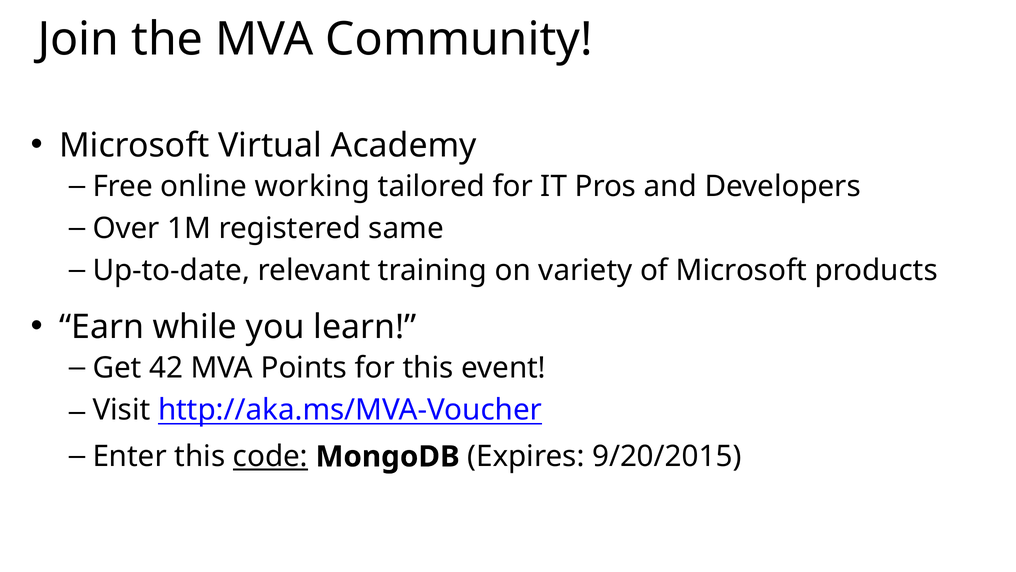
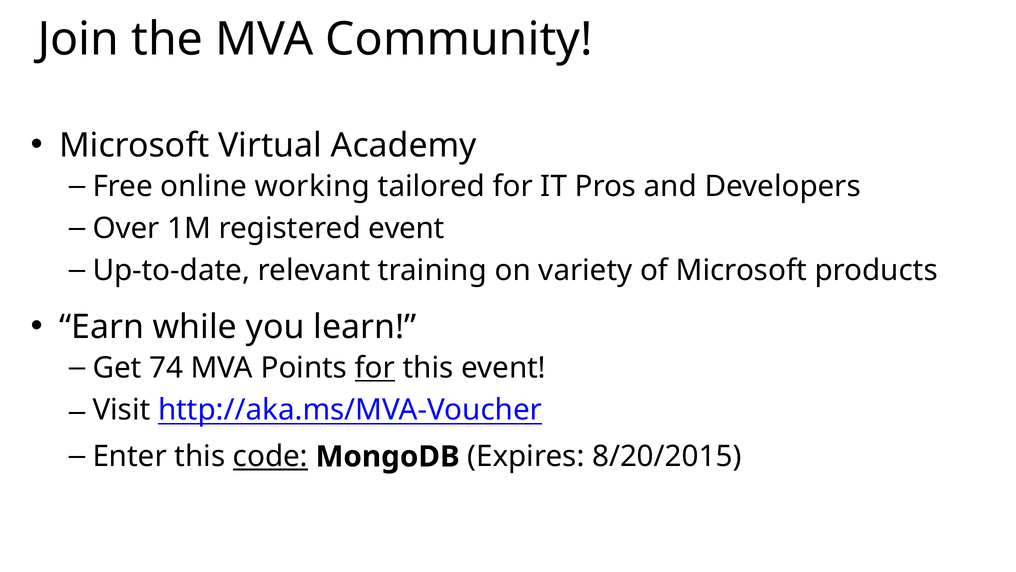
registered same: same -> event
42: 42 -> 74
for at (375, 368) underline: none -> present
9/20/2015: 9/20/2015 -> 8/20/2015
